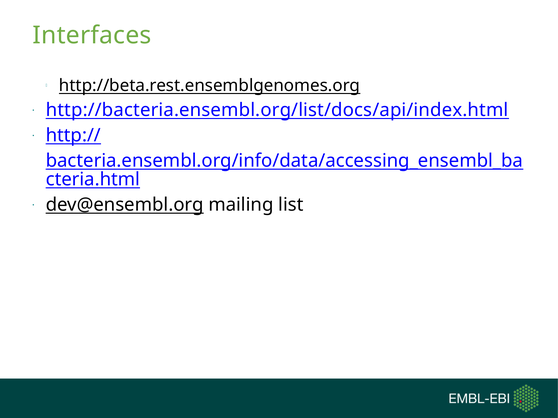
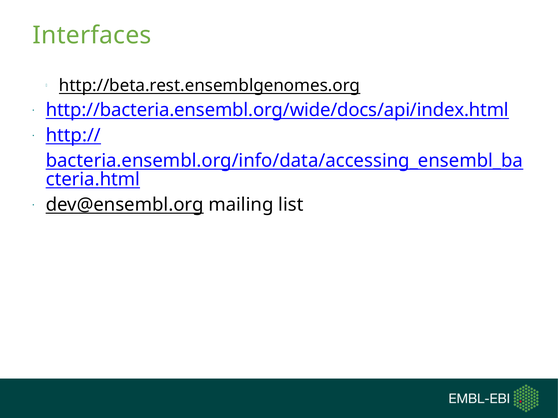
http://bacteria.ensembl.org/list/docs/api/index.html: http://bacteria.ensembl.org/list/docs/api/index.html -> http://bacteria.ensembl.org/wide/docs/api/index.html
